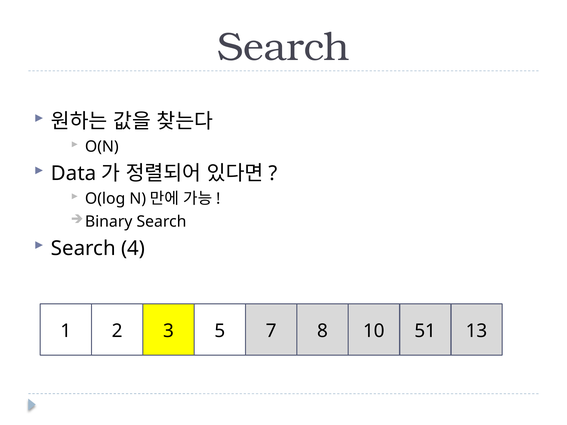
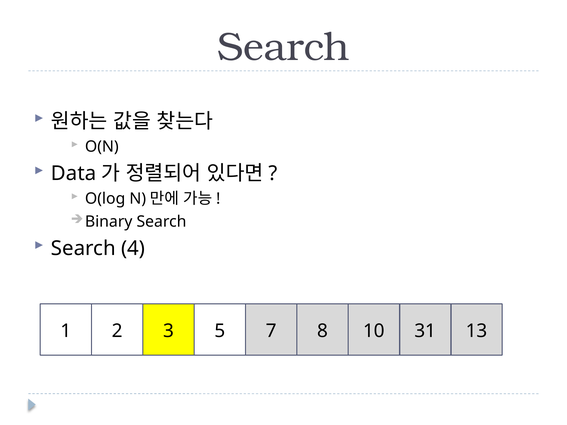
51: 51 -> 31
